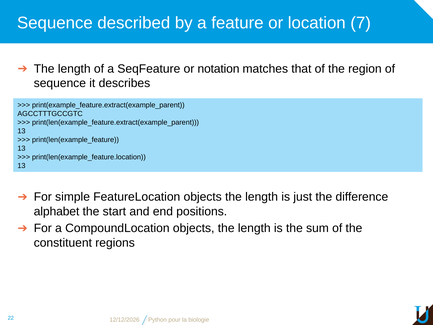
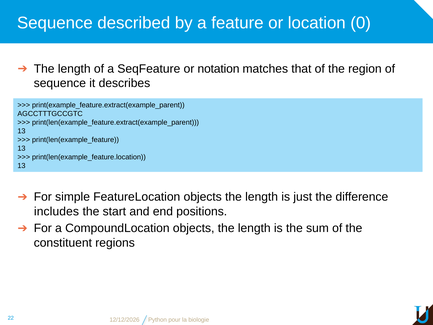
7: 7 -> 0
alphabet: alphabet -> includes
